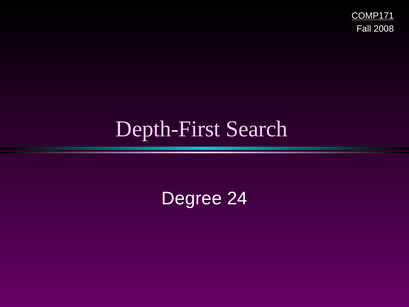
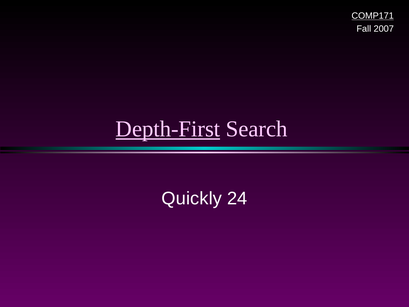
2008: 2008 -> 2007
Depth-First underline: none -> present
Degree: Degree -> Quickly
